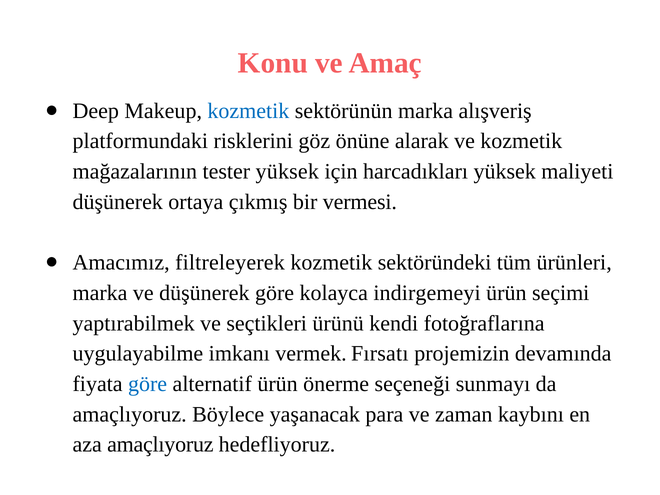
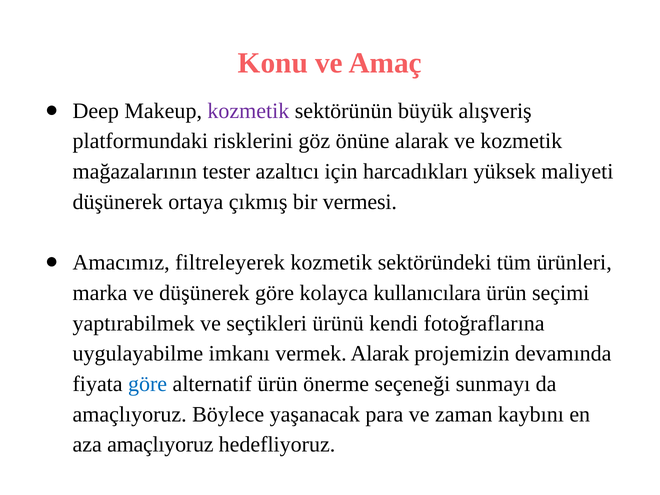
kozmetik at (248, 111) colour: blue -> purple
sektörünün marka: marka -> büyük
tester yüksek: yüksek -> azaltıcı
indirgemeyi: indirgemeyi -> kullanıcılara
vermek Fırsatı: Fırsatı -> Alarak
